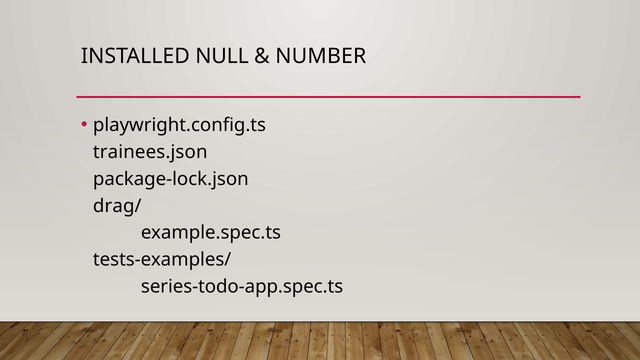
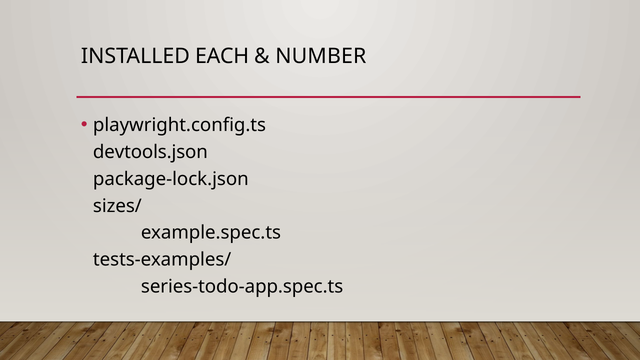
NULL: NULL -> EACH
trainees.json: trainees.json -> devtools.json
drag/: drag/ -> sizes/
